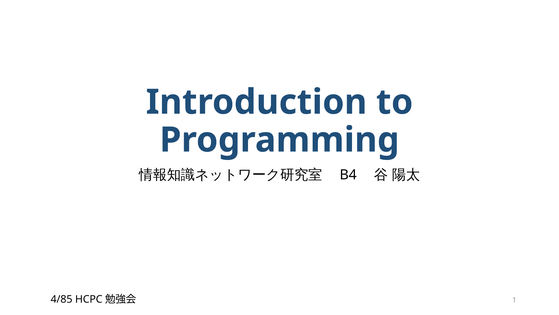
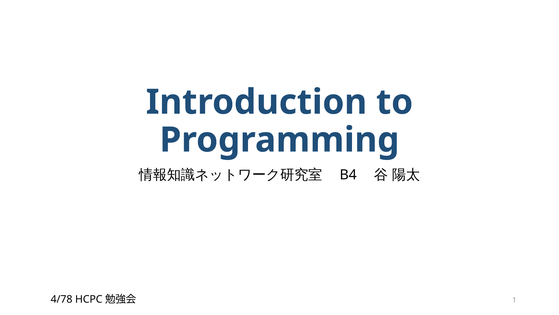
4/85: 4/85 -> 4/78
